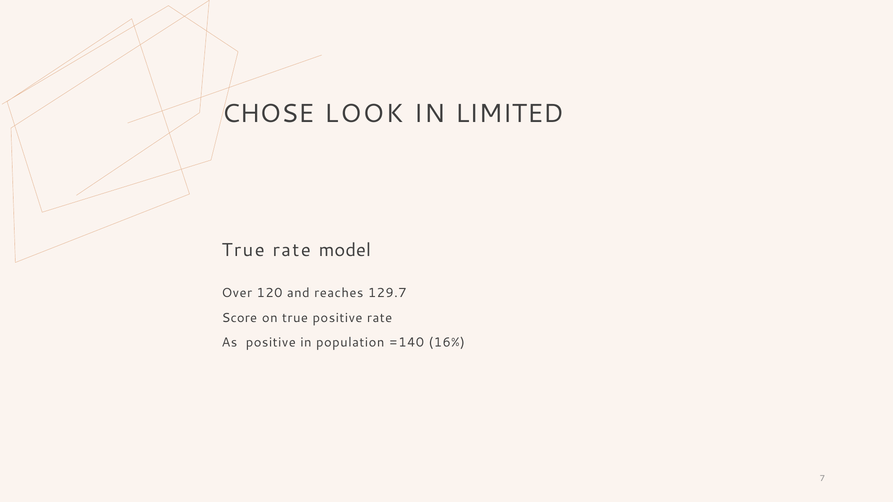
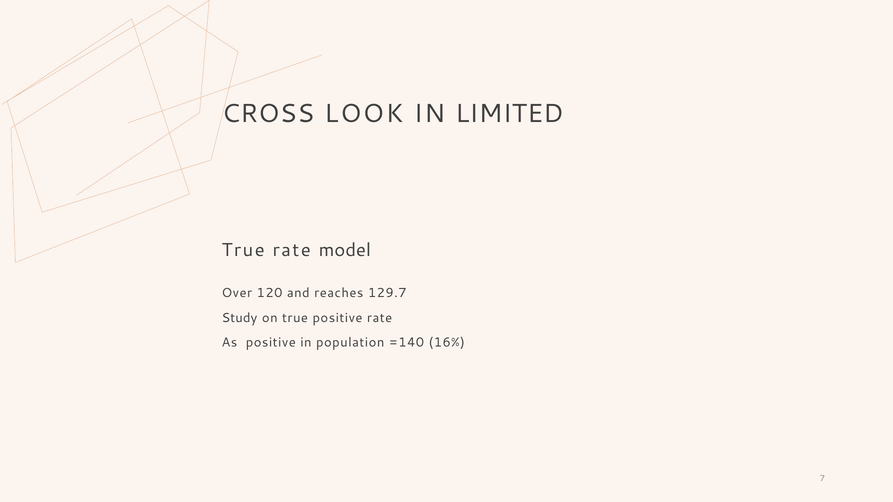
CHOSE: CHOSE -> CROSS
Score: Score -> Study
